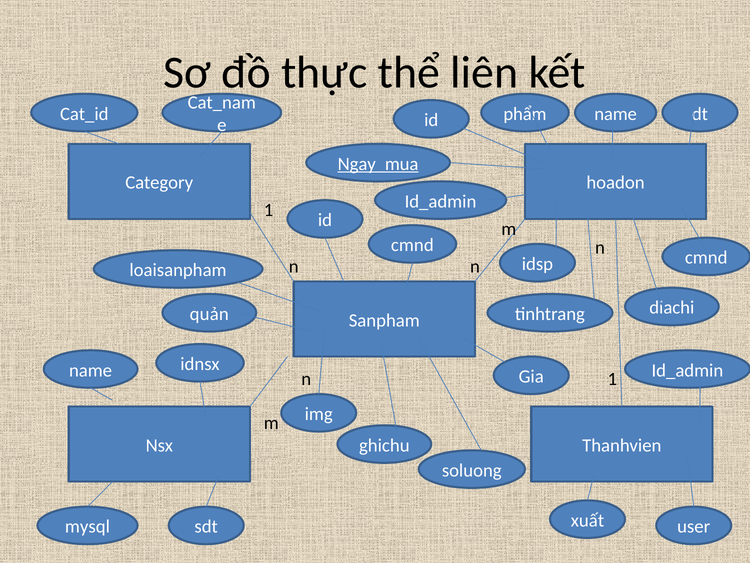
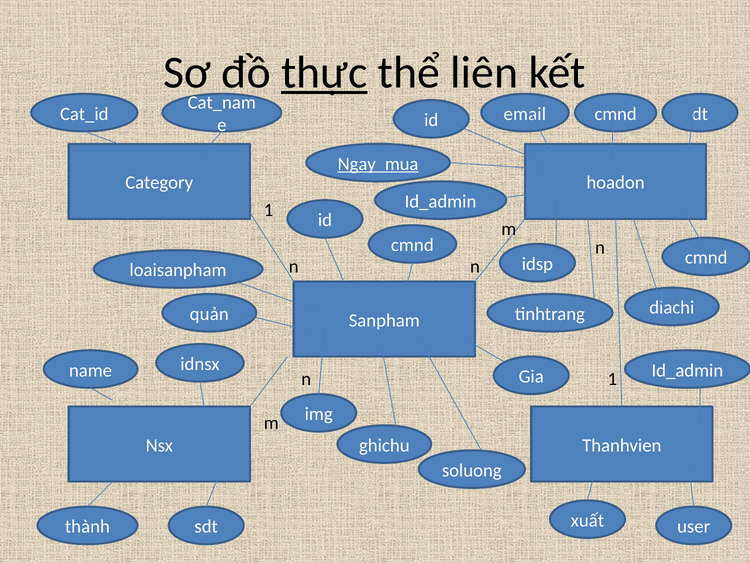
thực underline: none -> present
phẩm: phẩm -> email
name at (616, 114): name -> cmnd
mysql: mysql -> thành
